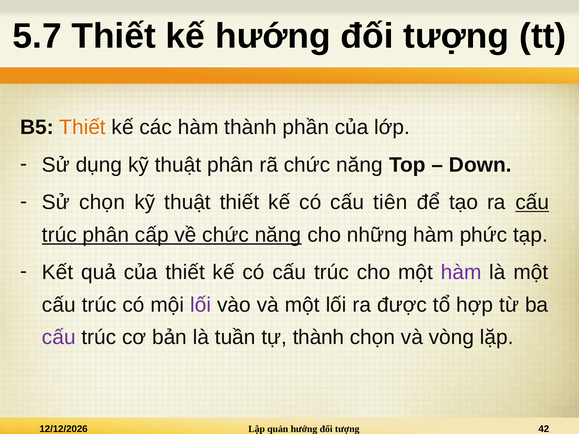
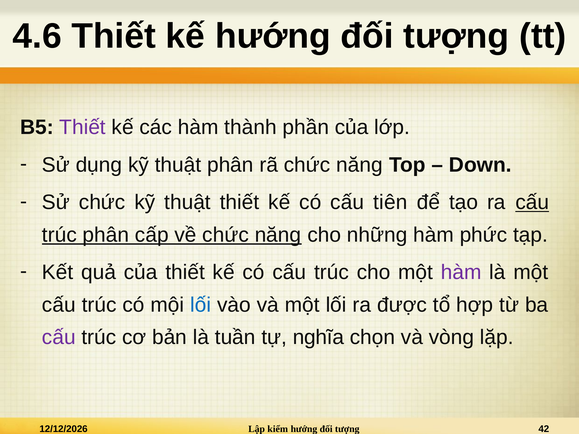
5.7: 5.7 -> 4.6
Thiết at (83, 128) colour: orange -> purple
Sử chọn: chọn -> chức
lối at (201, 305) colour: purple -> blue
tự thành: thành -> nghĩa
quản: quản -> kiểm
